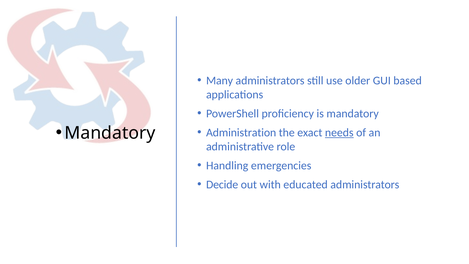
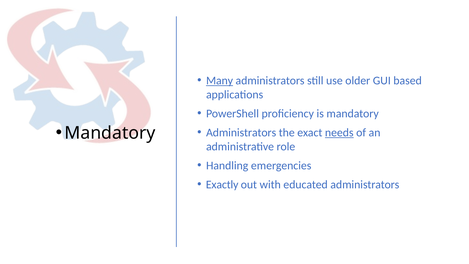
Many underline: none -> present
Administration at (241, 132): Administration -> Administrators
Decide: Decide -> Exactly
